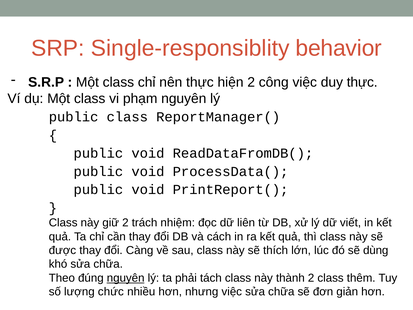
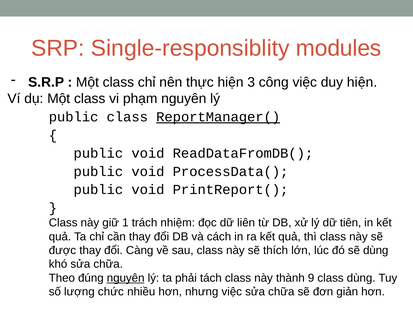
behavior: behavior -> modules
hiện 2: 2 -> 3
duy thực: thực -> hiện
ReportManager( underline: none -> present
giữ 2: 2 -> 1
viết: viết -> tiên
thành 2: 2 -> 9
class thêm: thêm -> dùng
